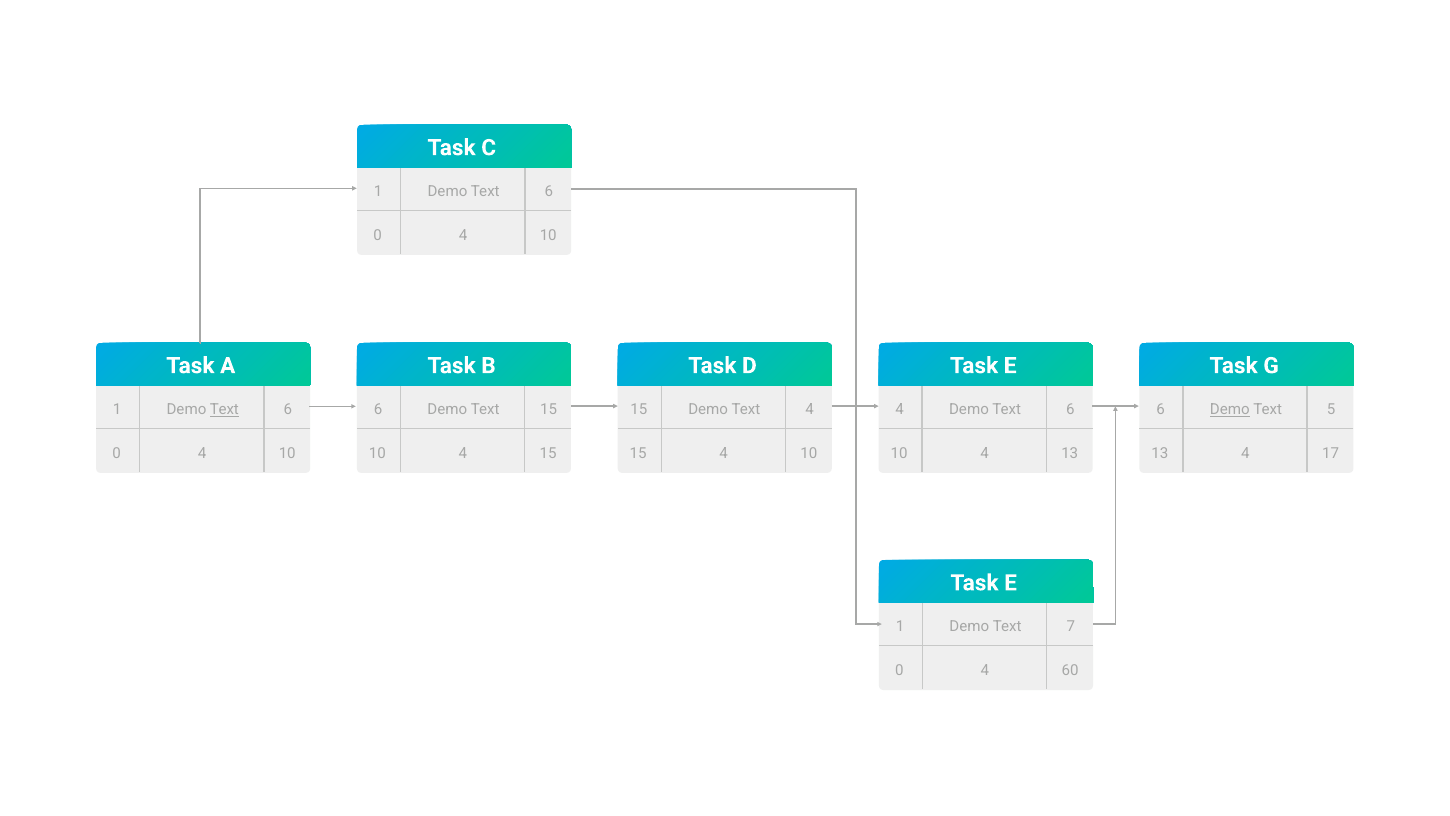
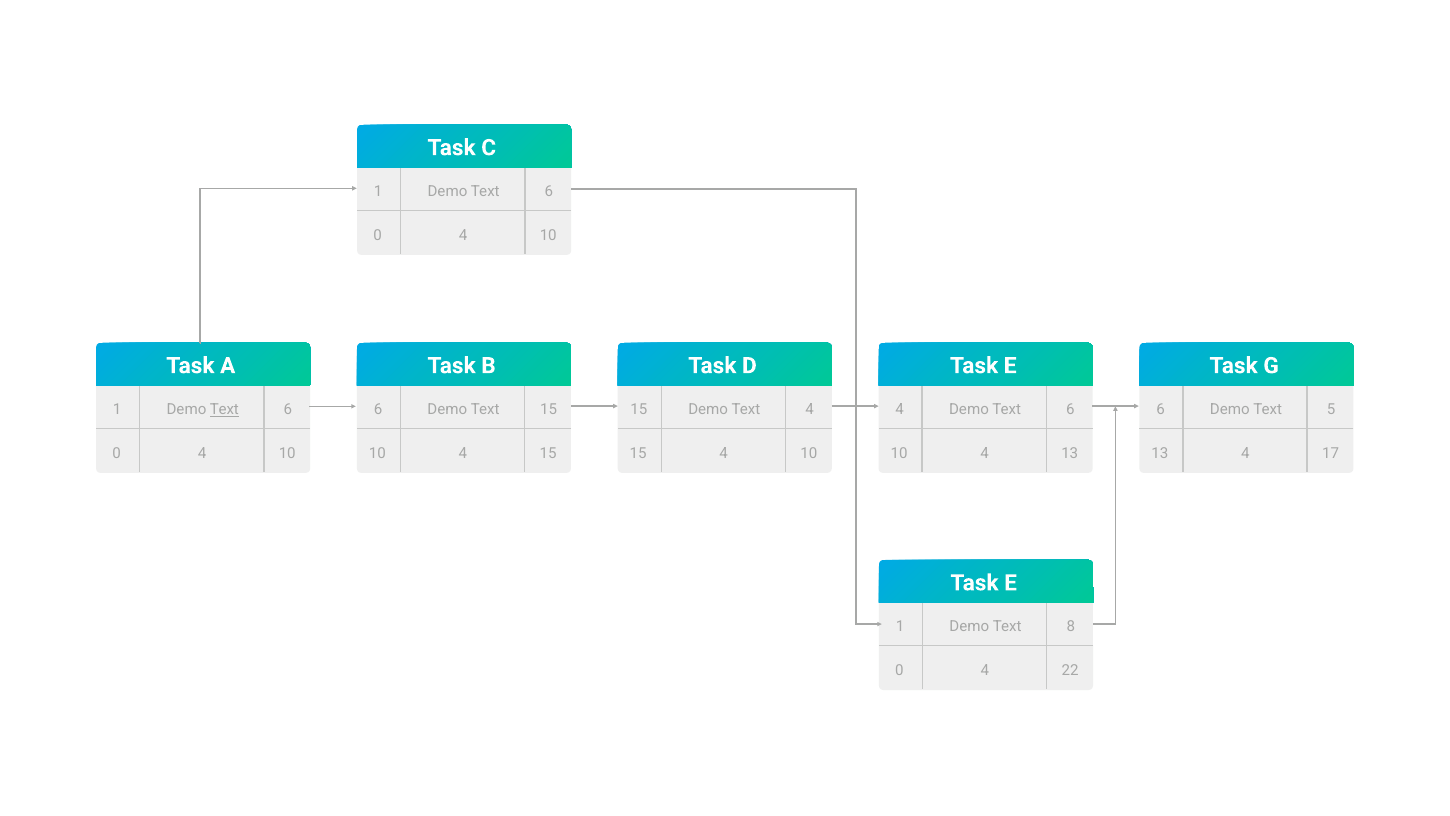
Demo at (1230, 409) underline: present -> none
7: 7 -> 8
60: 60 -> 22
